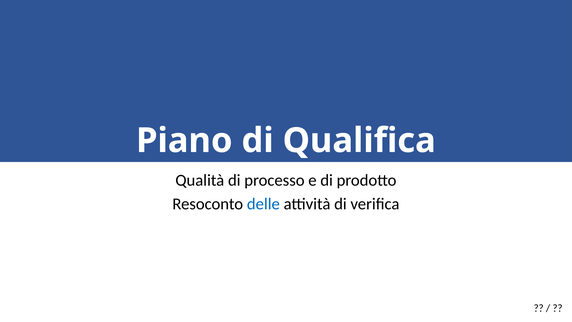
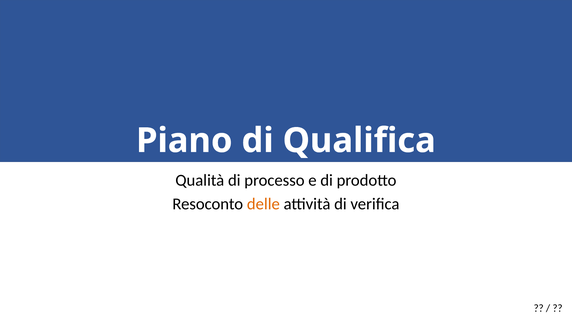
delle colour: blue -> orange
